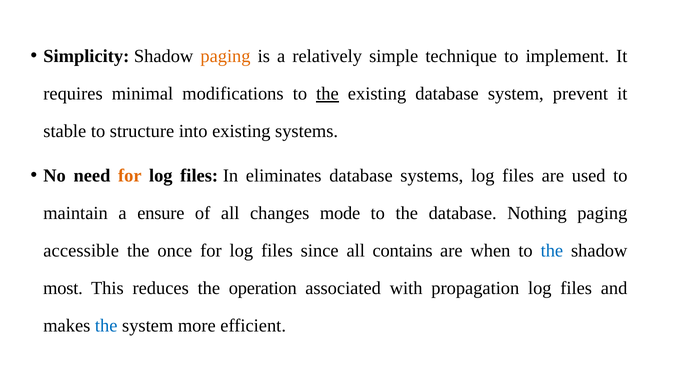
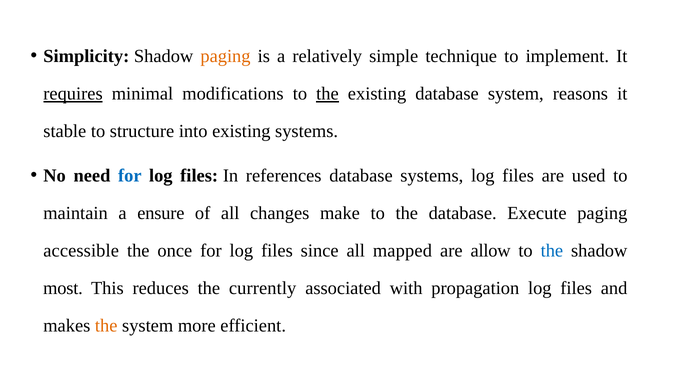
requires underline: none -> present
prevent: prevent -> reasons
for at (130, 176) colour: orange -> blue
eliminates: eliminates -> references
mode: mode -> make
Nothing: Nothing -> Execute
contains: contains -> mapped
when: when -> allow
operation: operation -> currently
the at (106, 326) colour: blue -> orange
